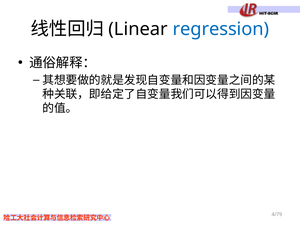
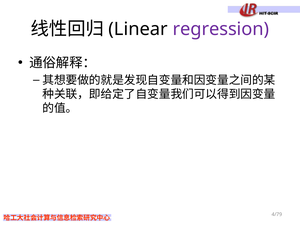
regression colour: blue -> purple
